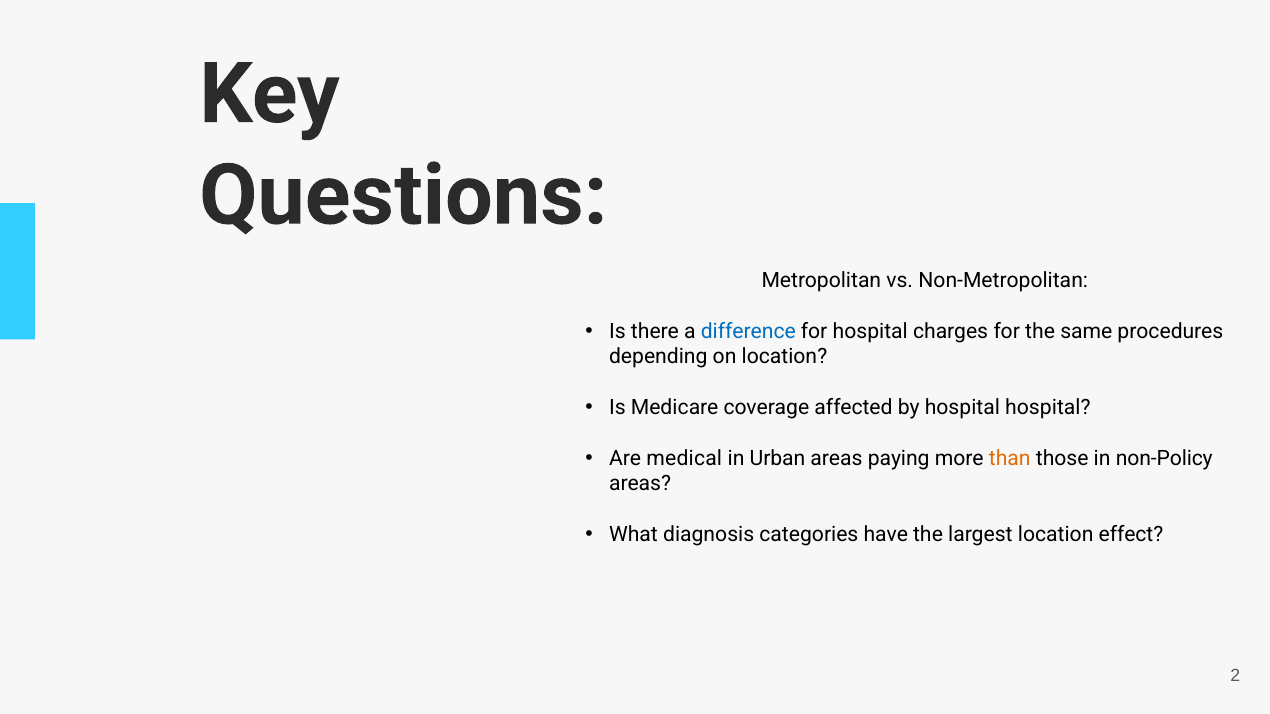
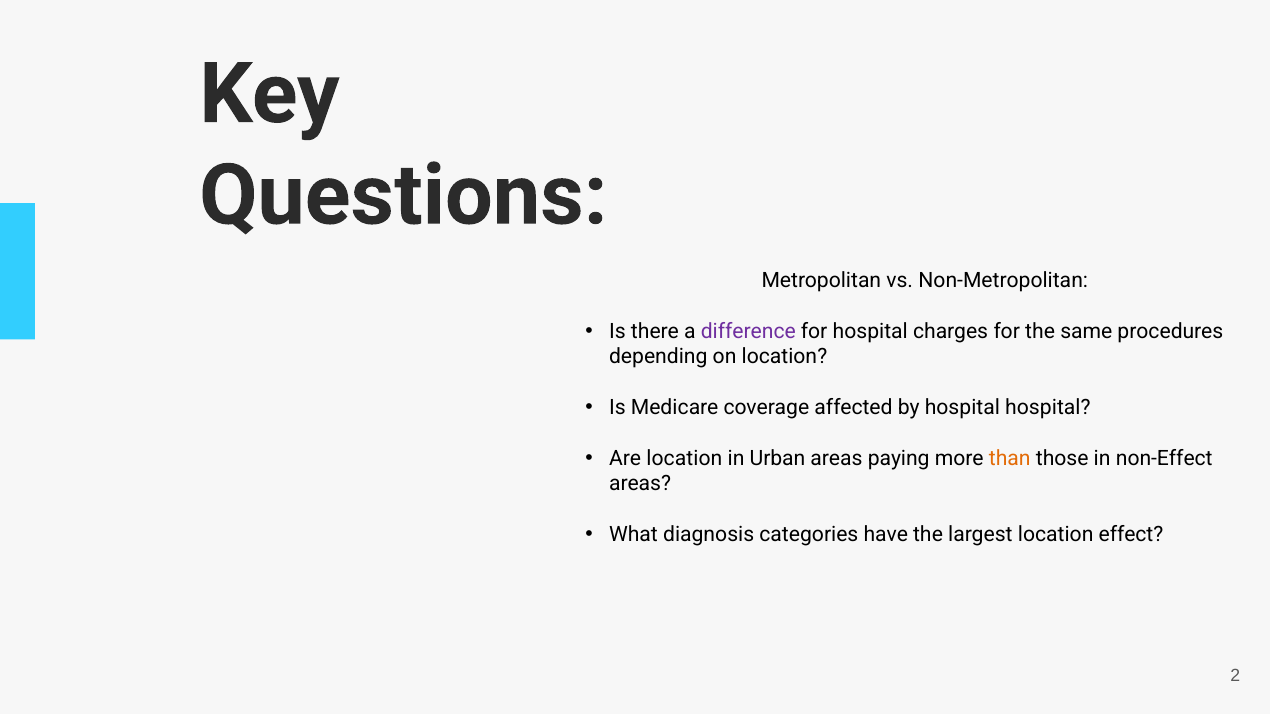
difference colour: blue -> purple
Are medical: medical -> location
non-Policy: non-Policy -> non-Effect
